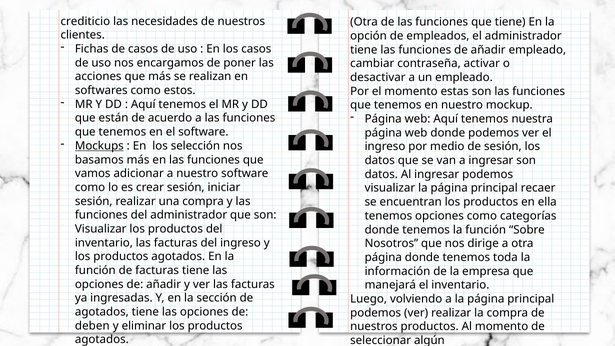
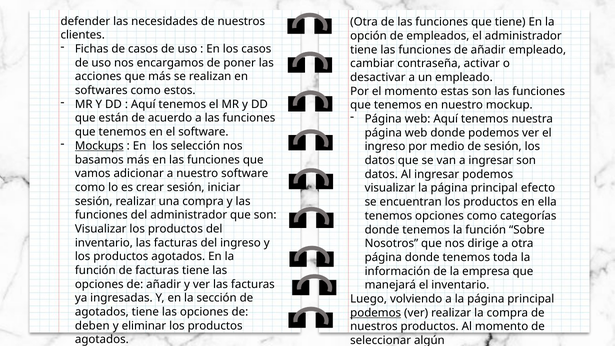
crediticio: crediticio -> defender
recaer: recaer -> efecto
podemos at (376, 313) underline: none -> present
